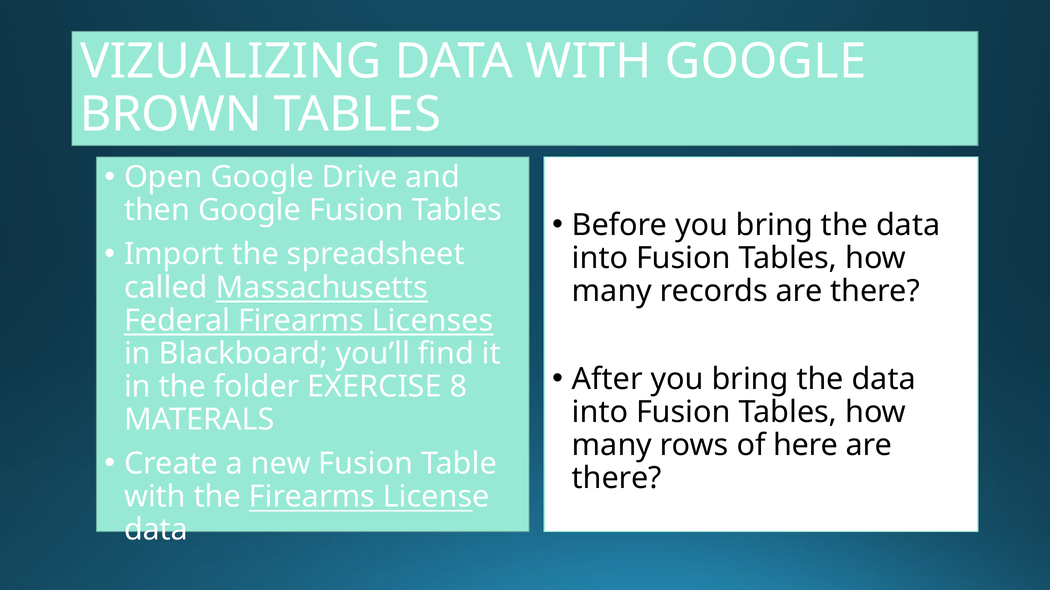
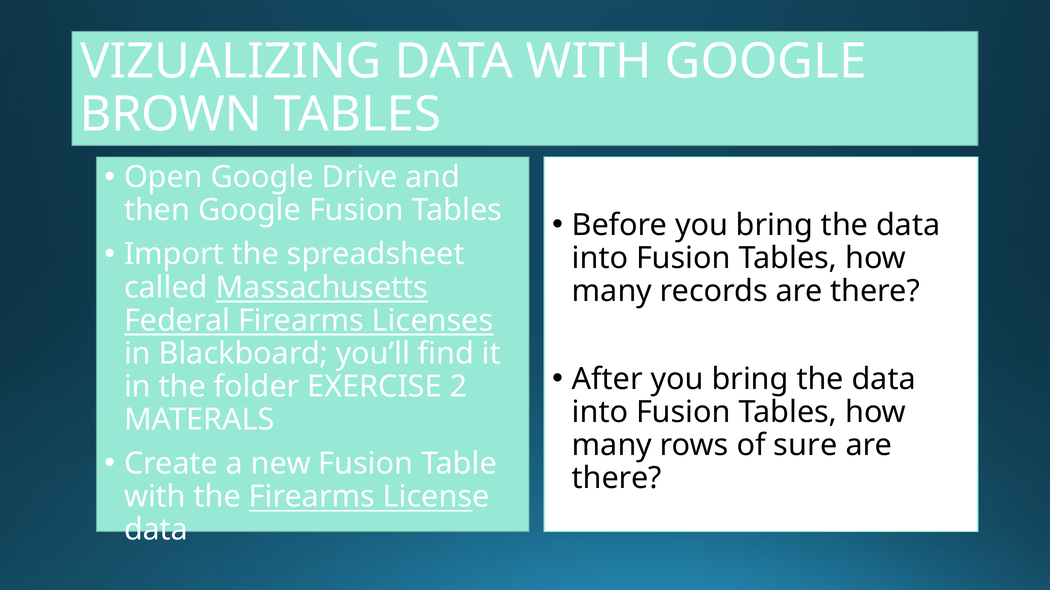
8: 8 -> 2
here: here -> sure
